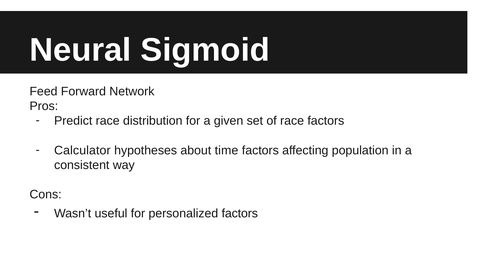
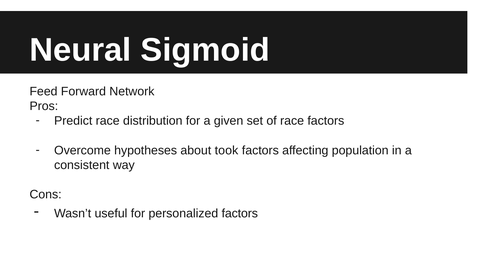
Calculator: Calculator -> Overcome
time: time -> took
